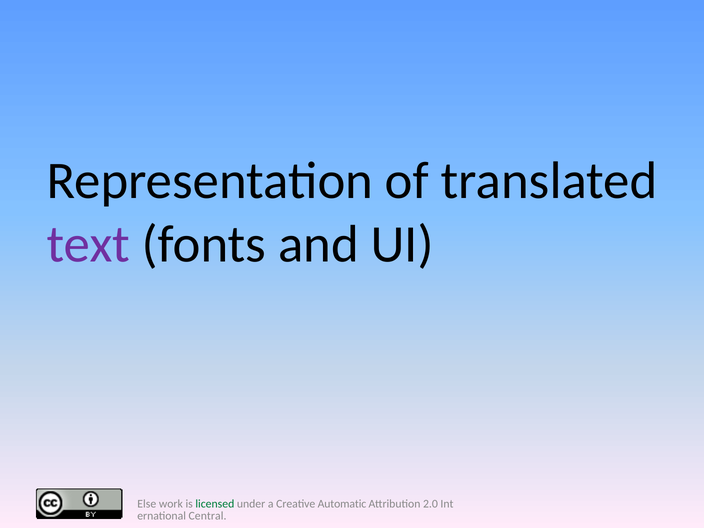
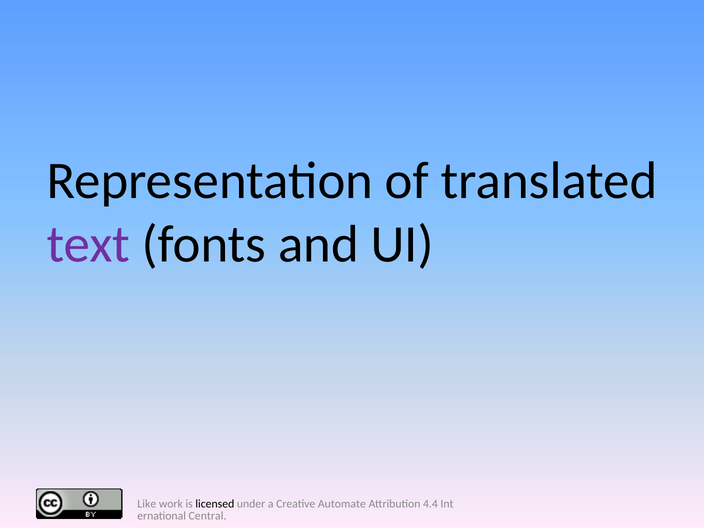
Else: Else -> Like
licensed colour: green -> black
Automatic: Automatic -> Automate
2.0: 2.0 -> 4.4
